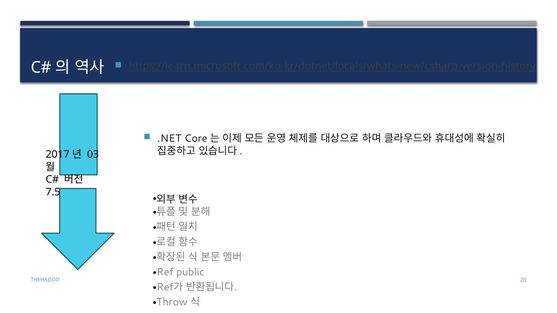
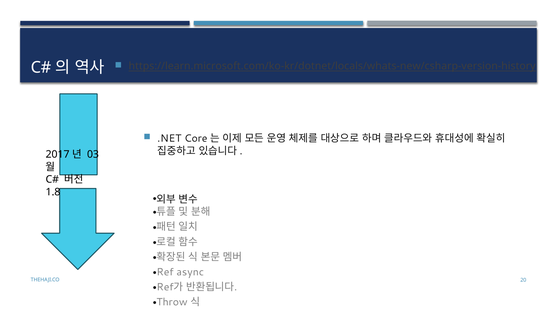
7.5: 7.5 -> 1.8
public: public -> async
